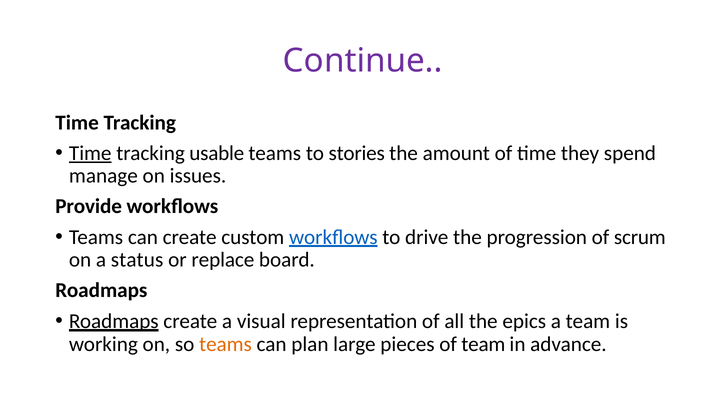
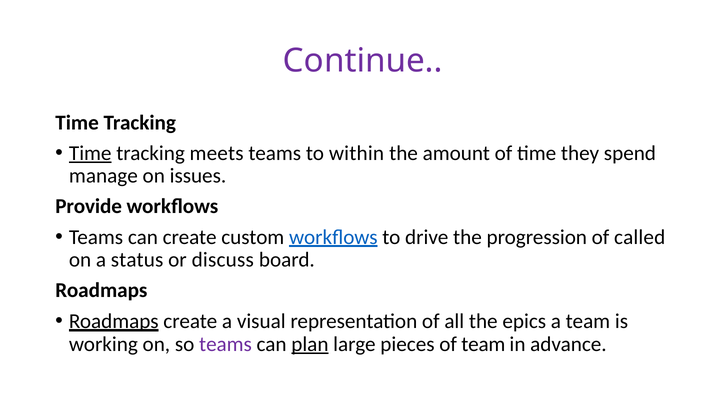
usable: usable -> meets
stories: stories -> within
scrum: scrum -> called
replace: replace -> discuss
teams at (225, 344) colour: orange -> purple
plan underline: none -> present
